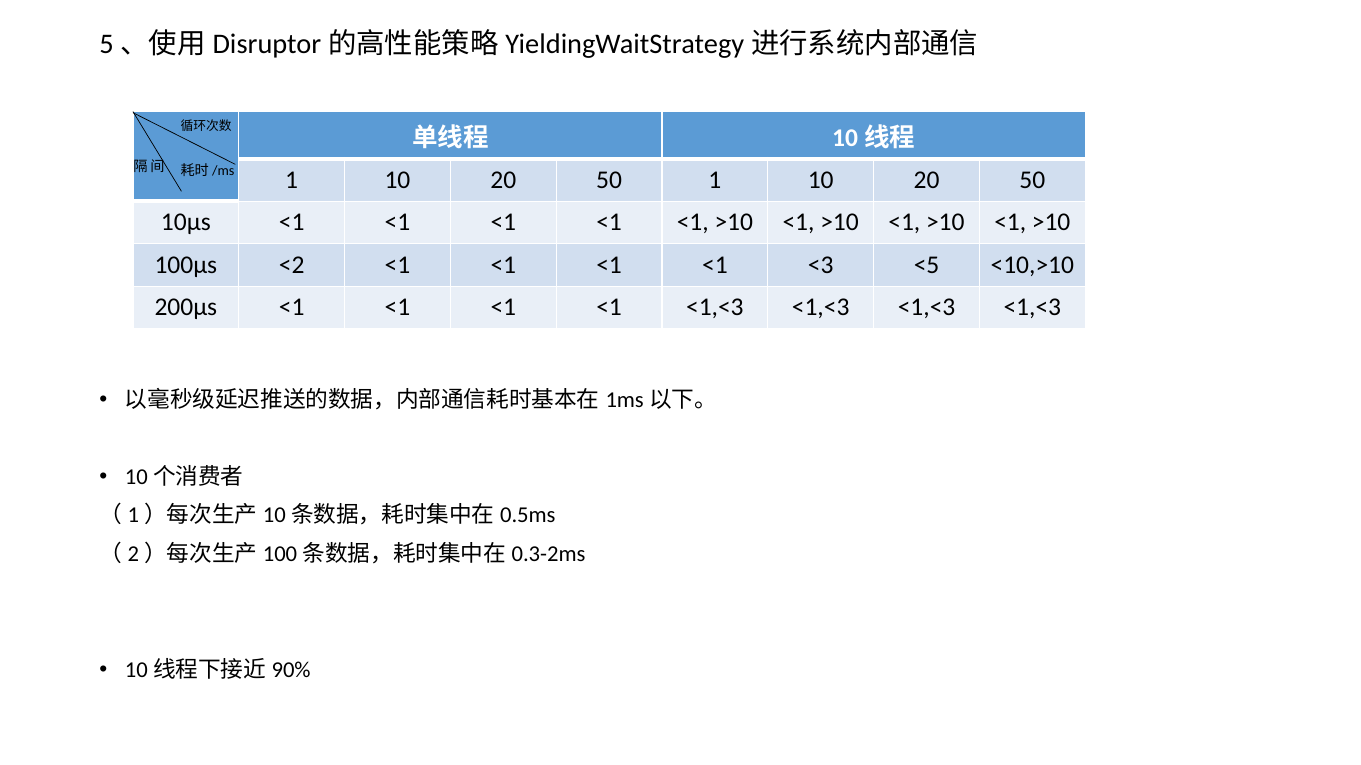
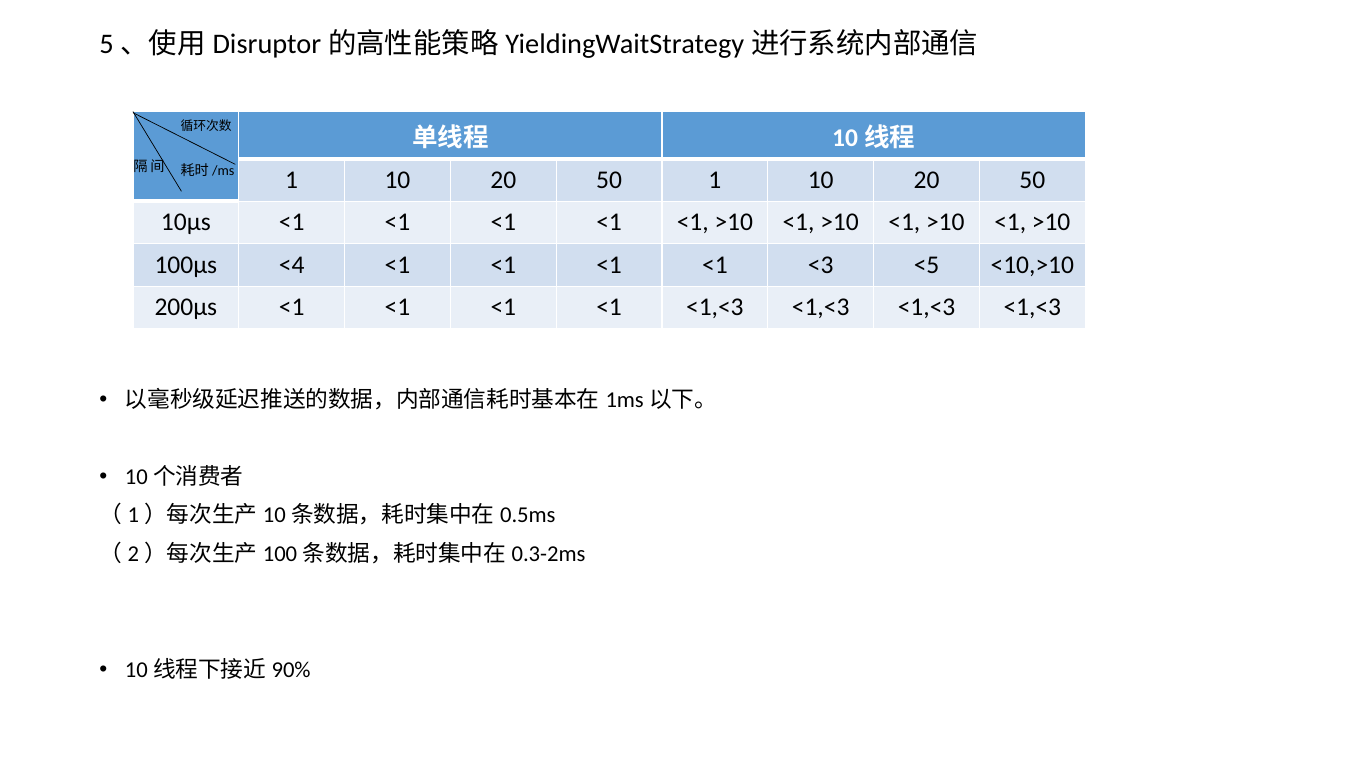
<2: <2 -> <4
